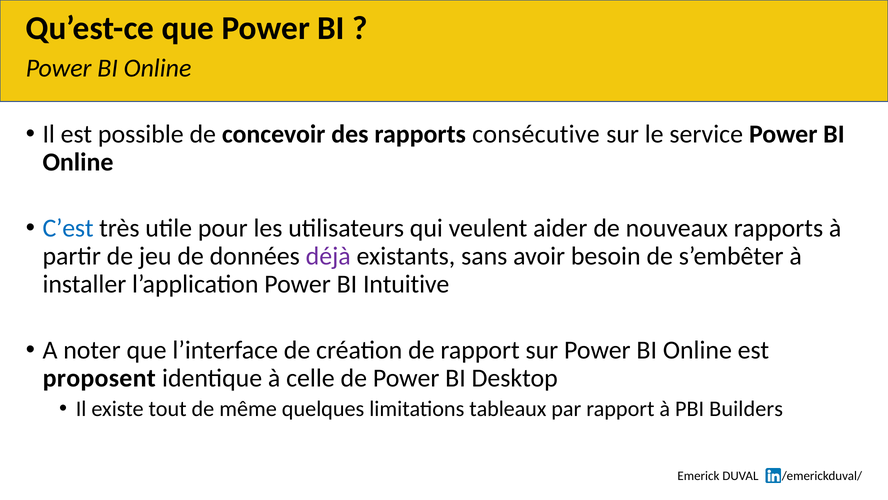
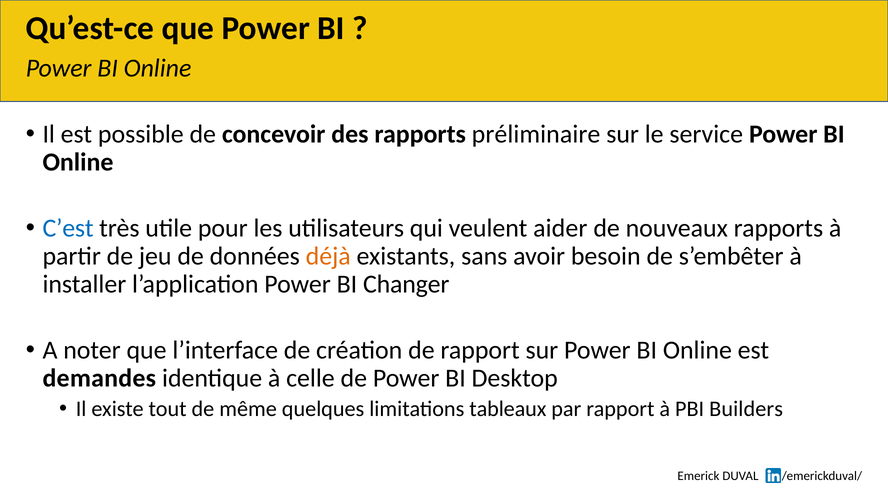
consécutive: consécutive -> préliminaire
déjà colour: purple -> orange
Intuitive: Intuitive -> Changer
proposent: proposent -> demandes
